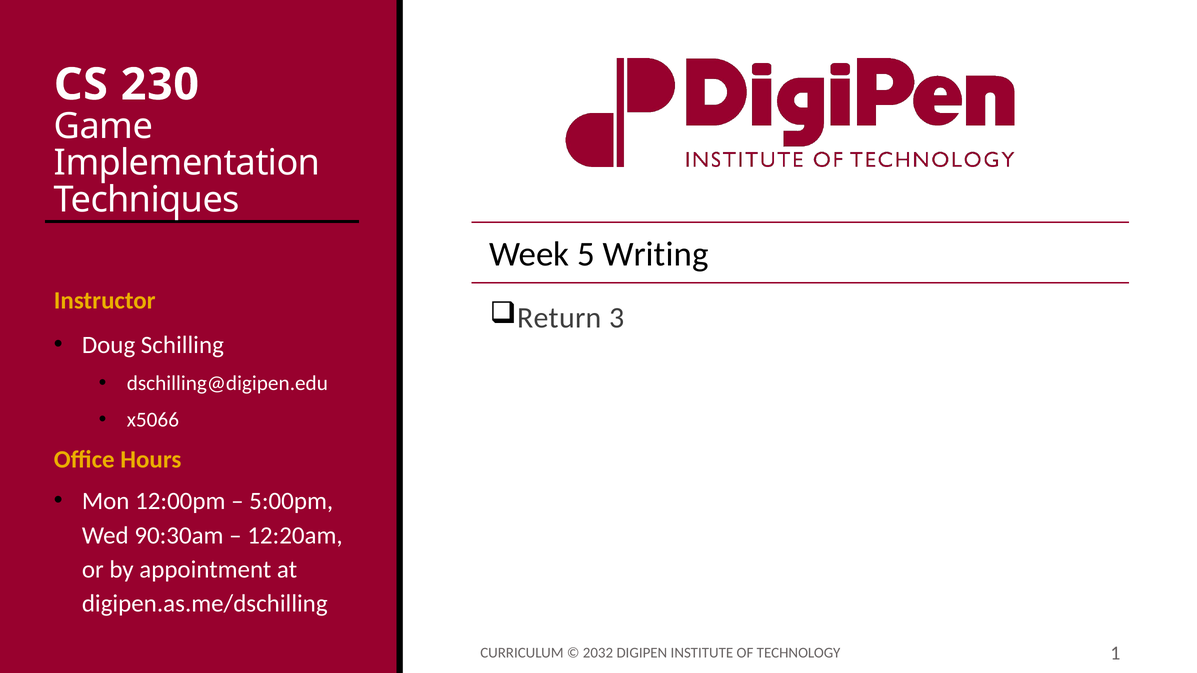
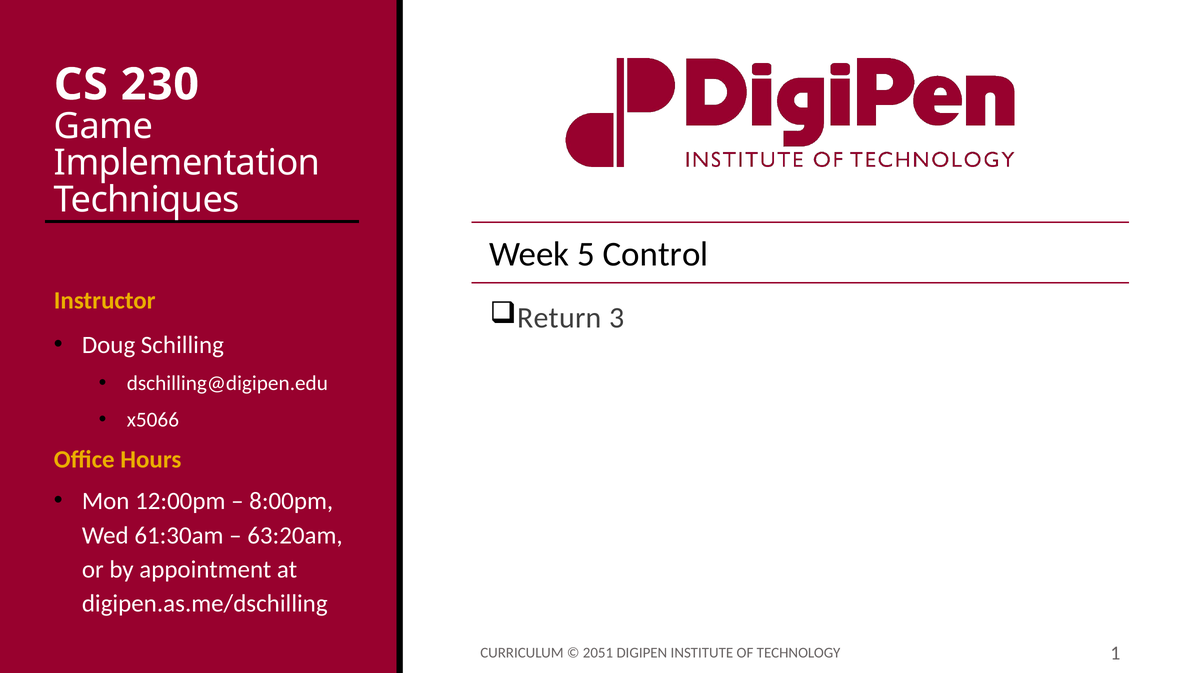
Writing: Writing -> Control
5:00pm: 5:00pm -> 8:00pm
90:30am: 90:30am -> 61:30am
12:20am: 12:20am -> 63:20am
2032: 2032 -> 2051
